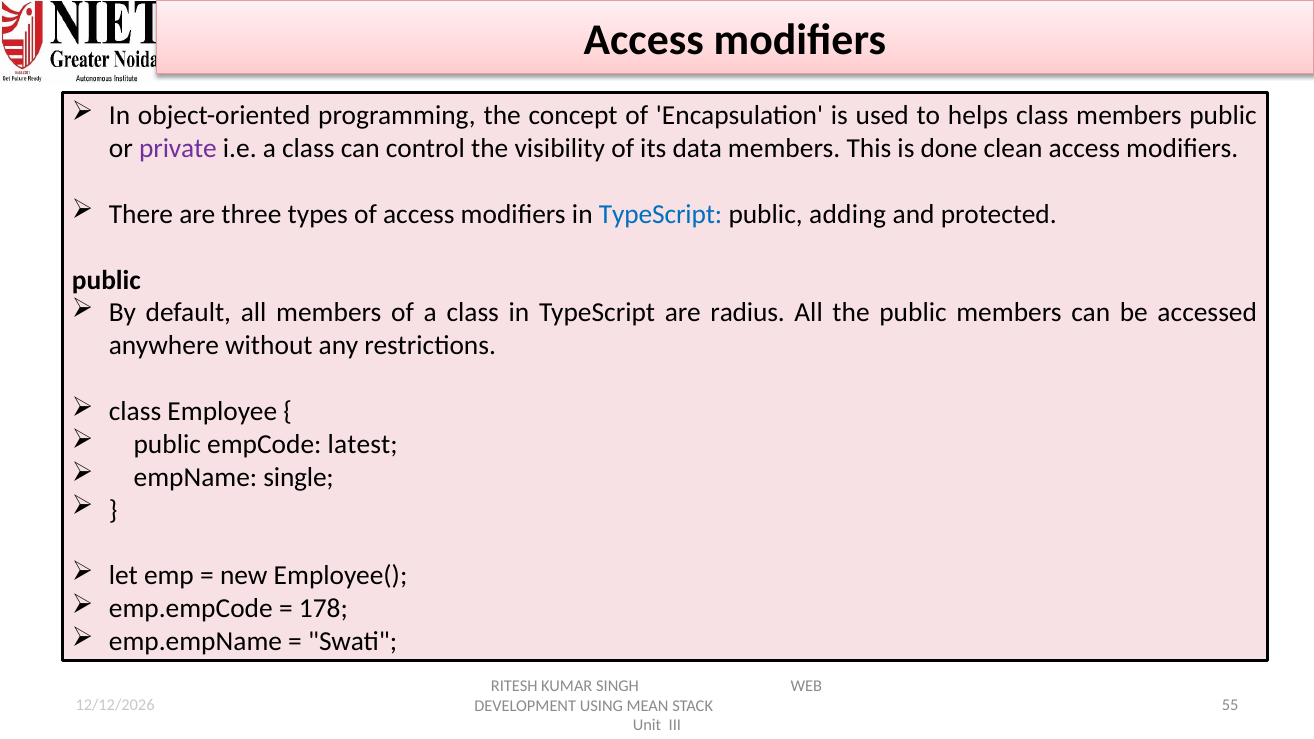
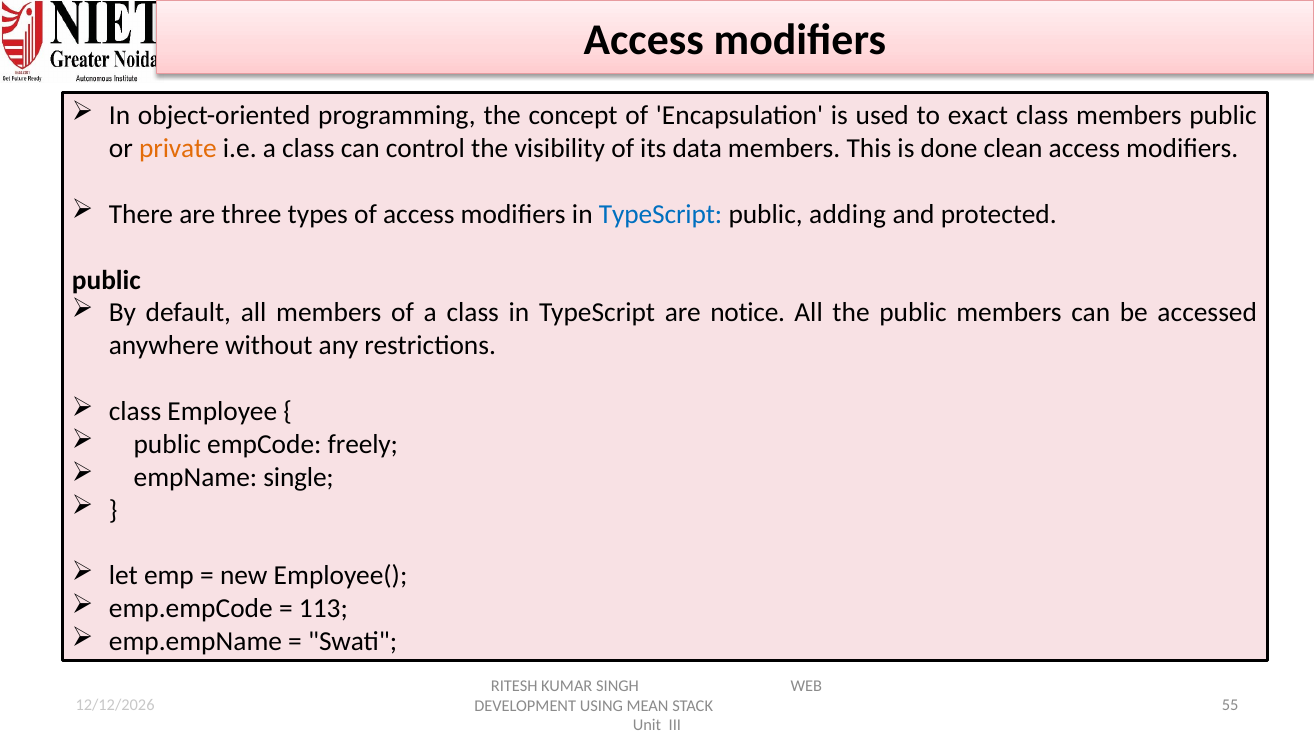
helps: helps -> exact
private colour: purple -> orange
radius: radius -> notice
latest: latest -> freely
178: 178 -> 113
